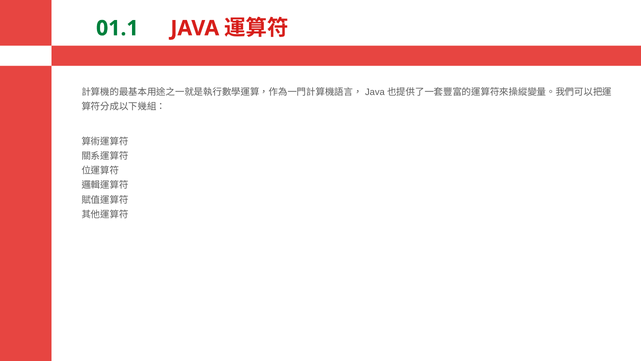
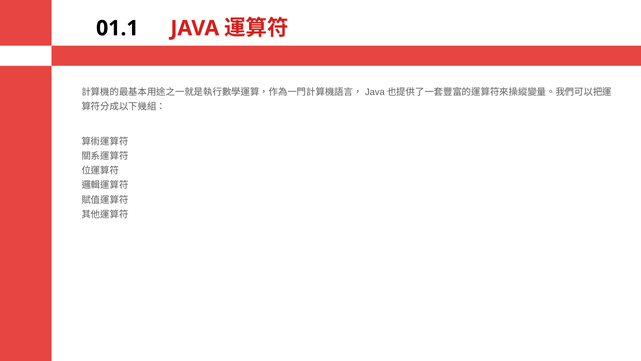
01.1 colour: green -> black
